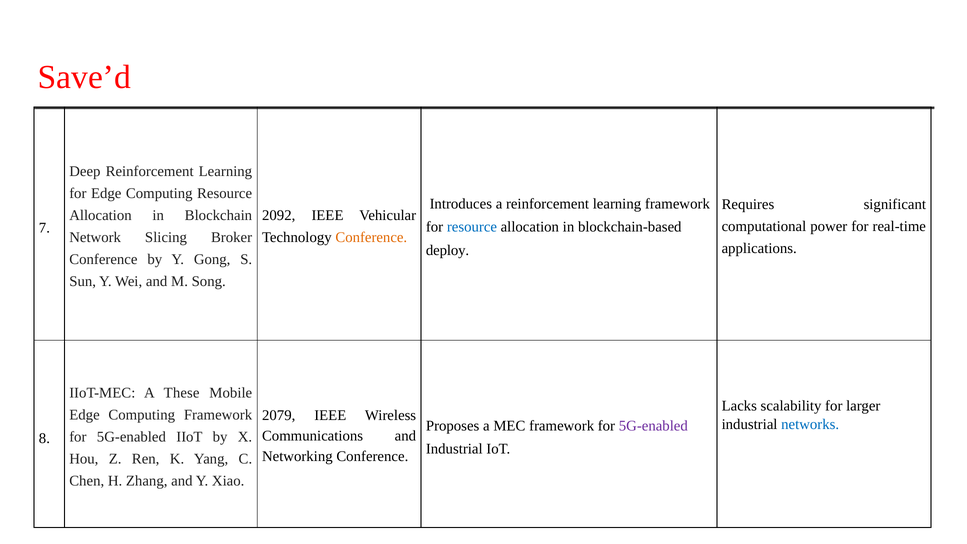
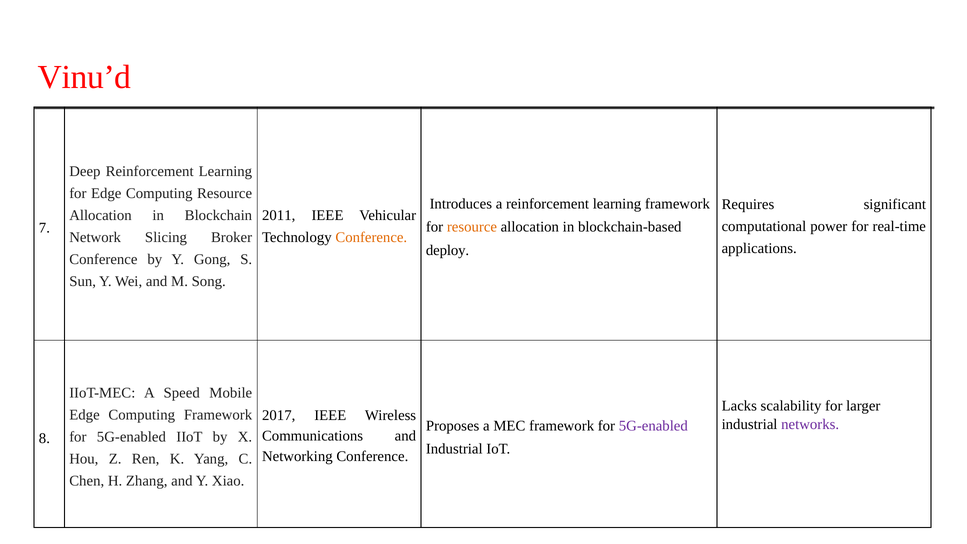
Save’d: Save’d -> Vinu’d
2092: 2092 -> 2011
resource at (472, 227) colour: blue -> orange
These: These -> Speed
2079: 2079 -> 2017
networks colour: blue -> purple
